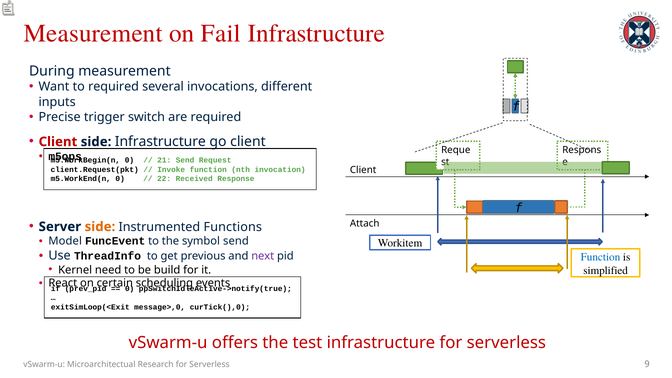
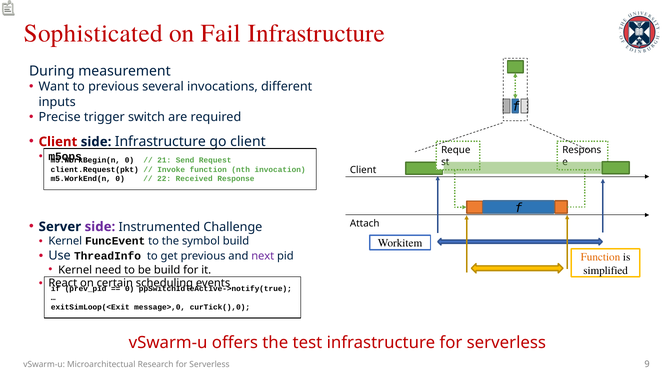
Measurement at (93, 34): Measurement -> Sophisticated
to required: required -> previous
side at (100, 227) colour: orange -> purple
Functions: Functions -> Challenge
Model at (65, 241): Model -> Kernel
symbol send: send -> build
Function at (600, 257) colour: blue -> orange
